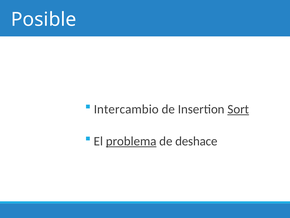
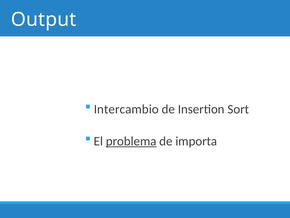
Posible: Posible -> Output
Sort underline: present -> none
deshace: deshace -> importa
